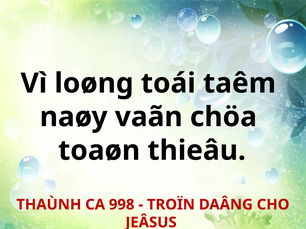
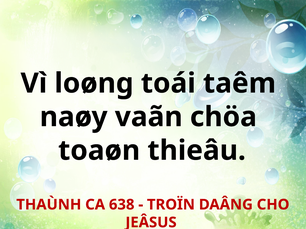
998: 998 -> 638
